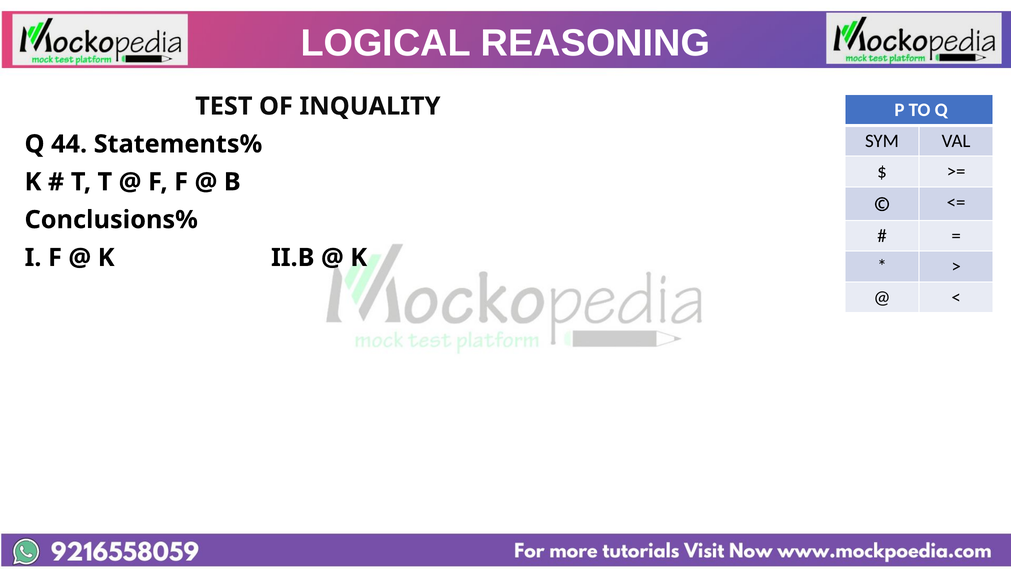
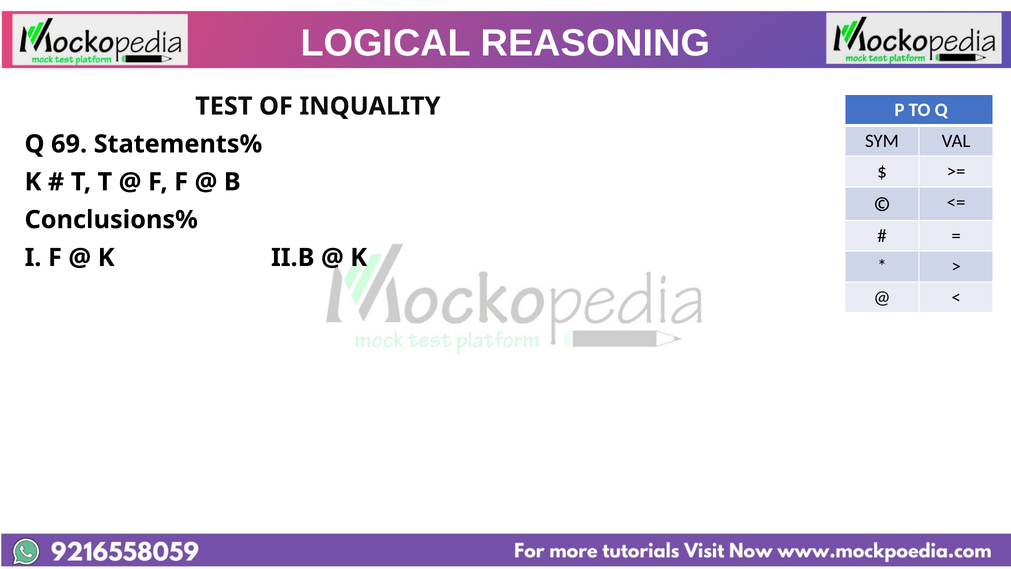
44: 44 -> 69
